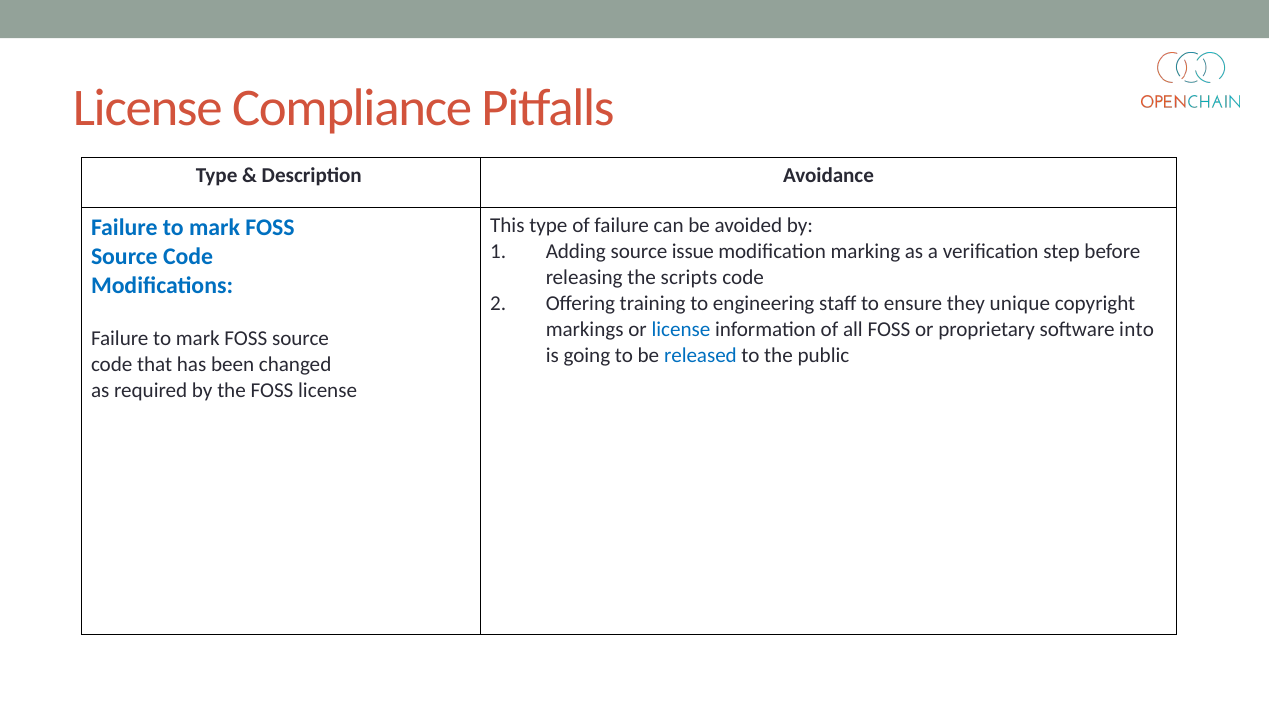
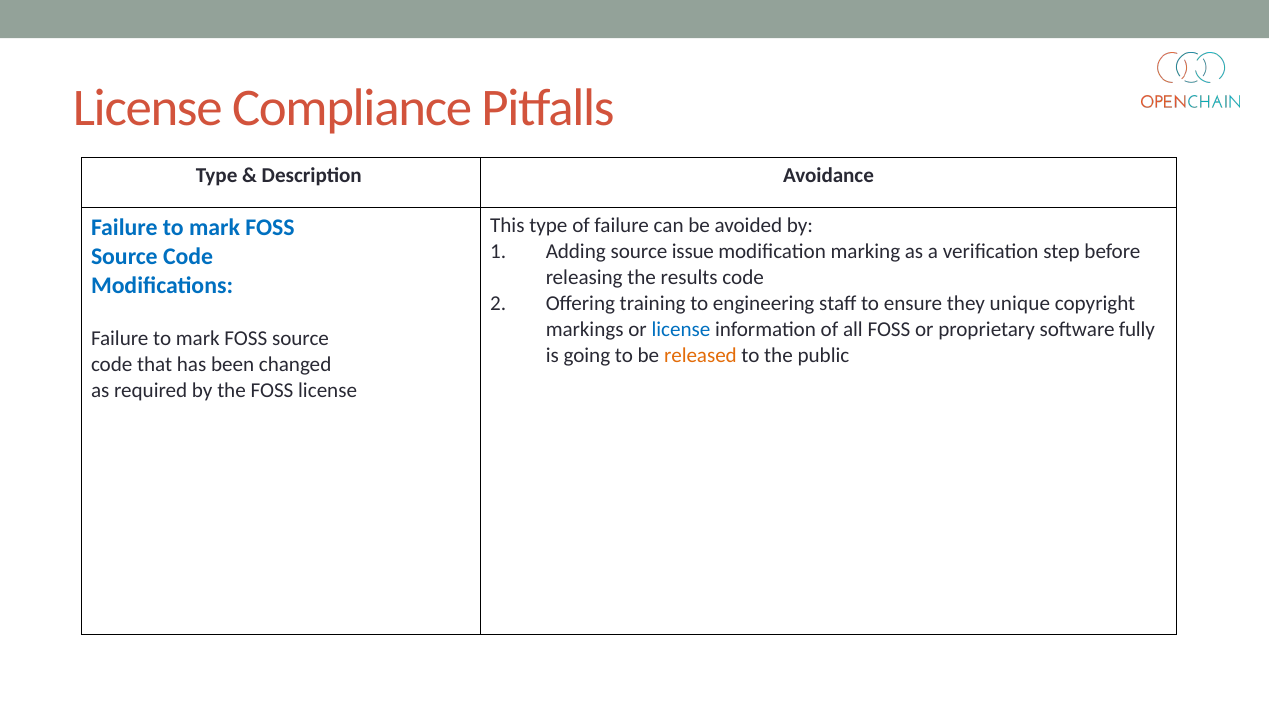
scripts: scripts -> results
into: into -> fully
released colour: blue -> orange
